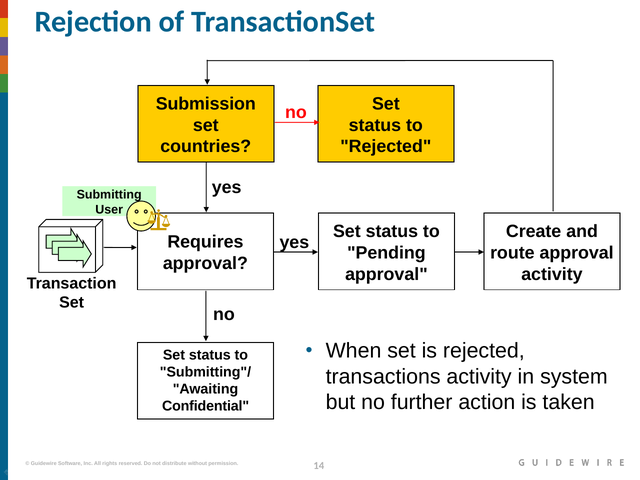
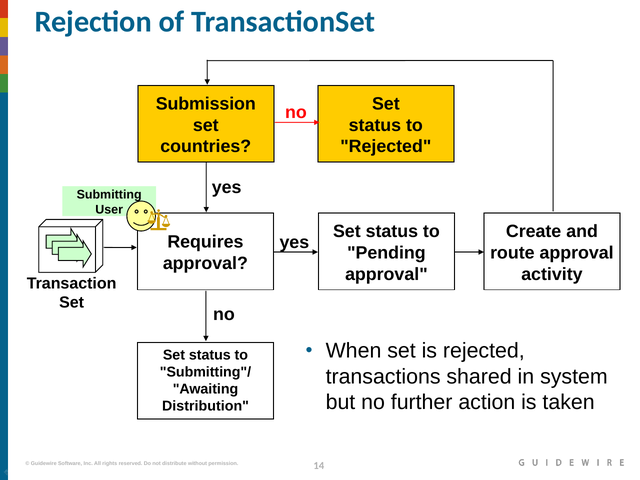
transactions activity: activity -> shared
Confidential: Confidential -> Distribution
